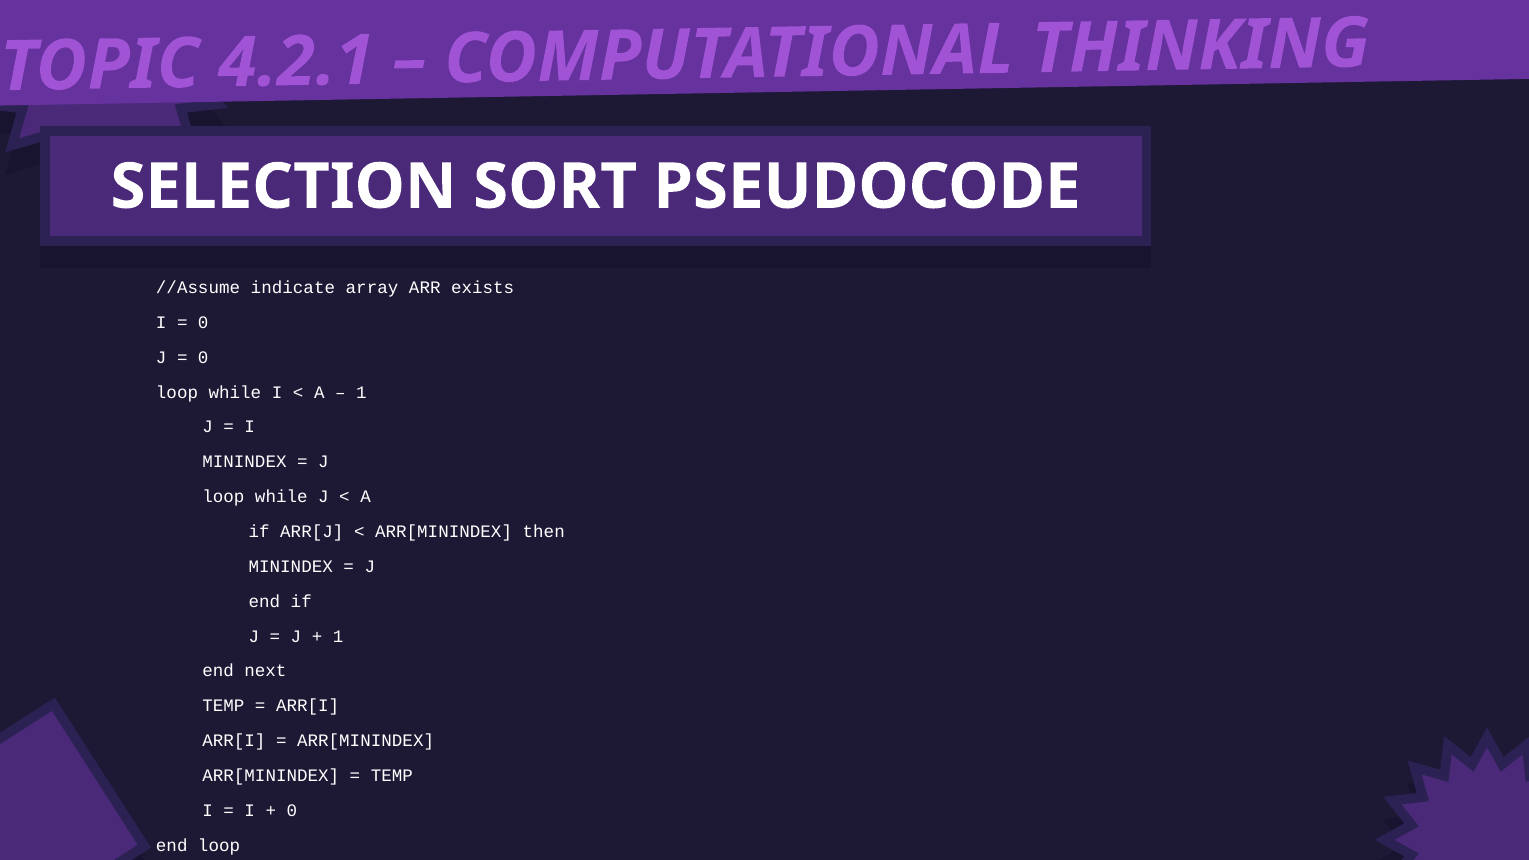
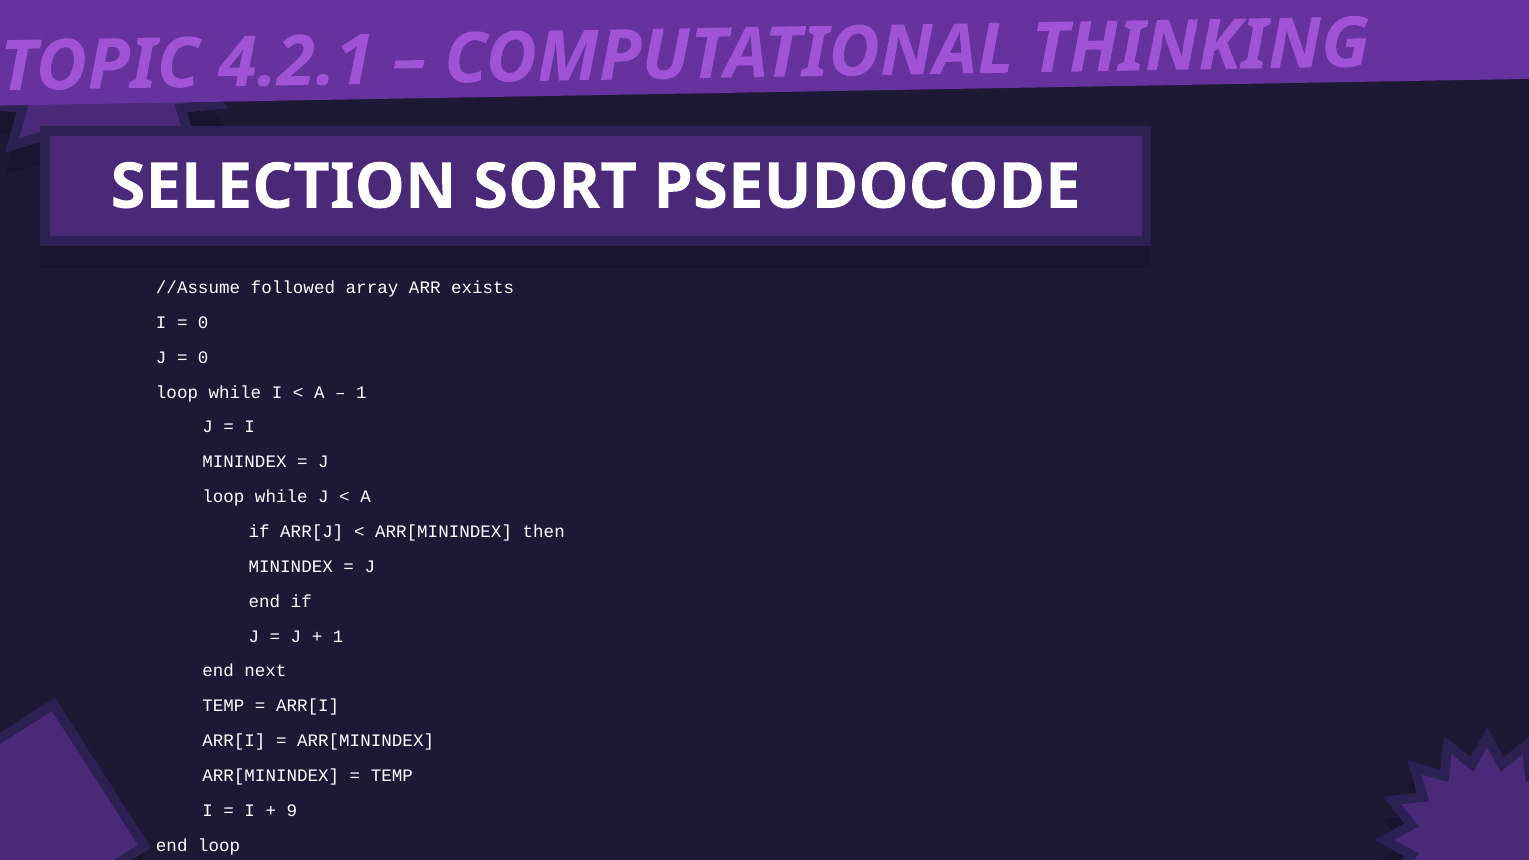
indicate: indicate -> followed
0 at (292, 811): 0 -> 9
